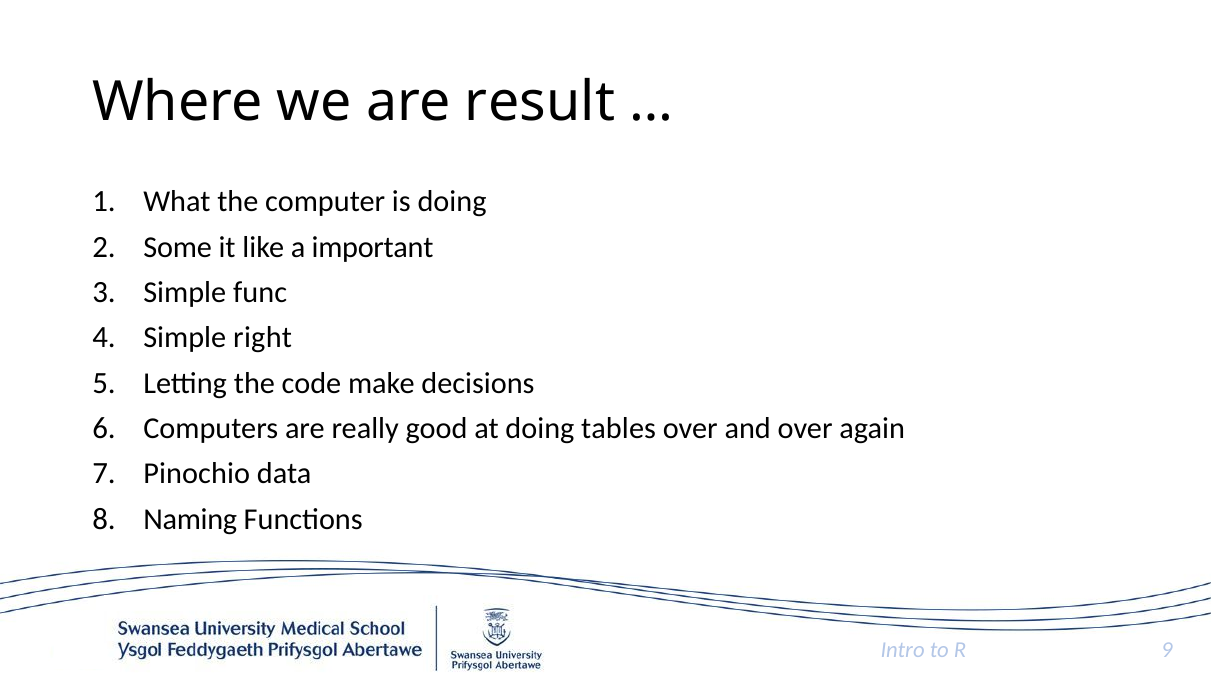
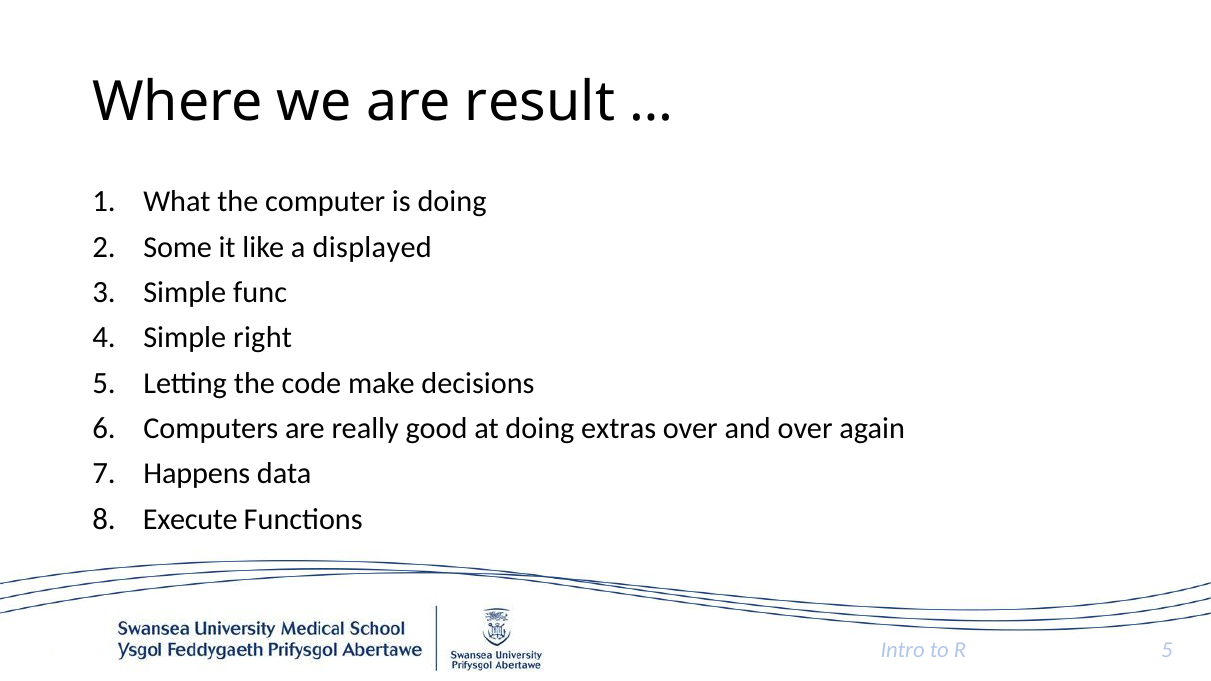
important: important -> displayed
tables: tables -> extras
Pinochio: Pinochio -> Happens
Naming: Naming -> Execute
R 9: 9 -> 5
